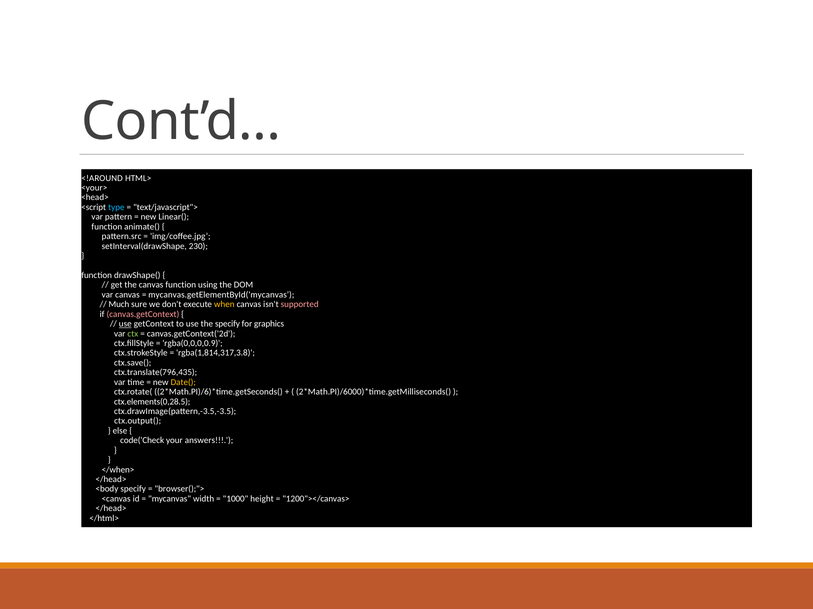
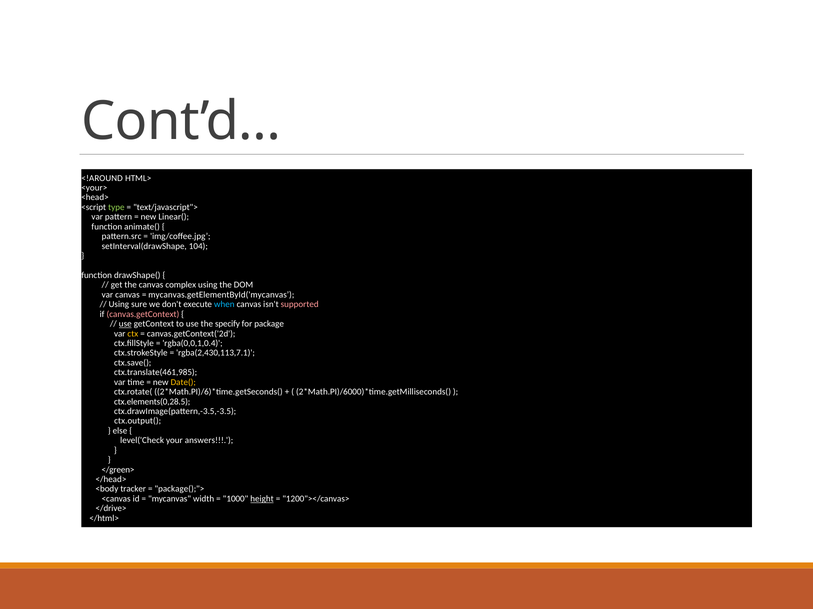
type colour: light blue -> light green
230: 230 -> 104
canvas function: function -> complex
Much at (119, 305): Much -> Using
when colour: yellow -> light blue
graphics: graphics -> package
ctx colour: light green -> yellow
rgba(0,0,0,0.9: rgba(0,0,0,0.9 -> rgba(0,0,1,0.4
rgba(1,814,317,3.8: rgba(1,814,317,3.8 -> rgba(2,430,113,7.1
ctx.translate(796,435: ctx.translate(796,435 -> ctx.translate(461,985
code('Check: code('Check -> level('Check
</when>: </when> -> </green>
<body specify: specify -> tracker
browser();">: browser();"> -> package();">
height underline: none -> present
</head> at (111, 509): </head> -> </drive>
